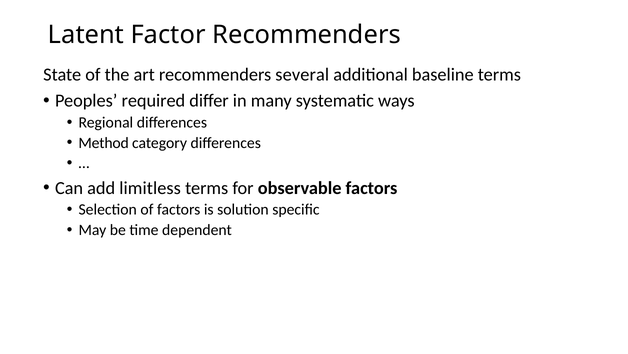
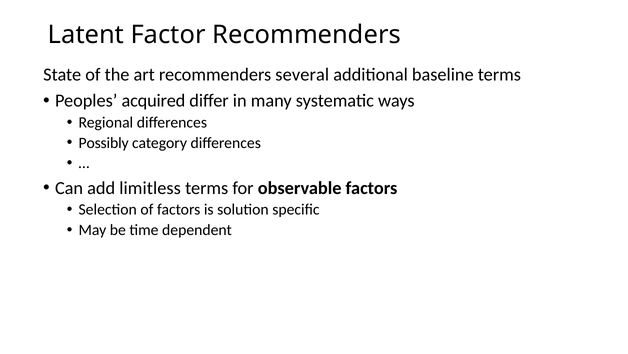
required: required -> acquired
Method: Method -> Possibly
